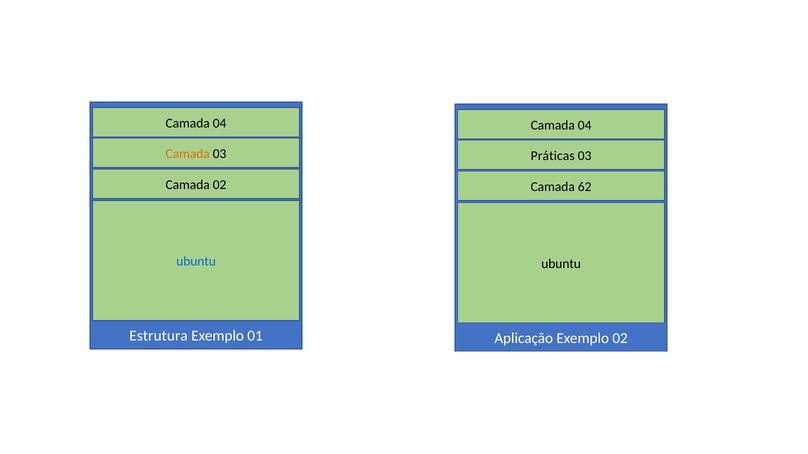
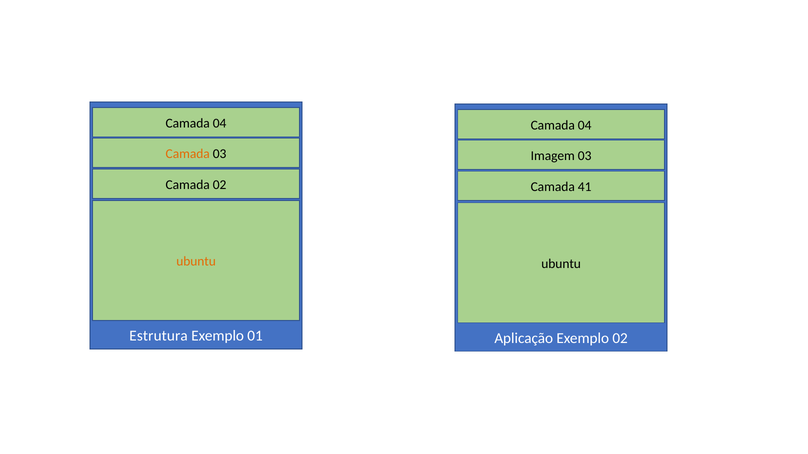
Práticas: Práticas -> Imagem
62: 62 -> 41
ubuntu at (196, 262) colour: blue -> orange
